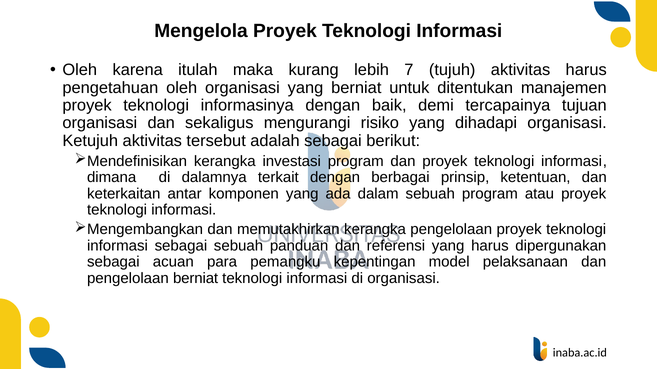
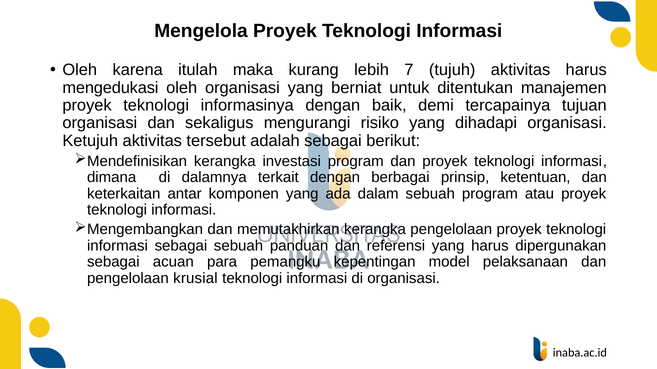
pengetahuan: pengetahuan -> mengedukasi
pengelolaan berniat: berniat -> krusial
